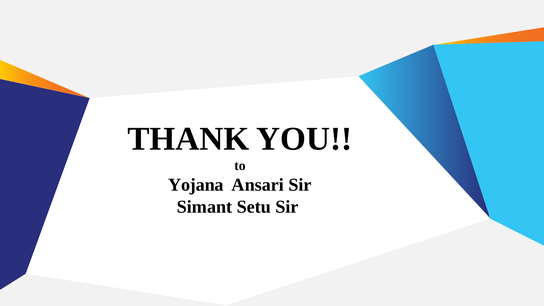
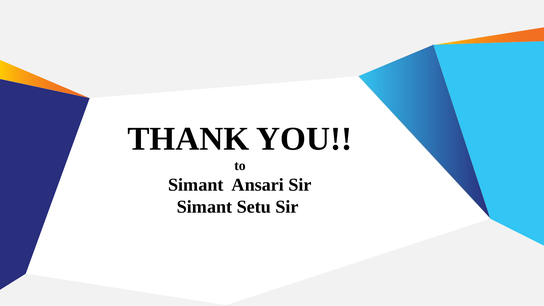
Yojana at (196, 185): Yojana -> Simant
